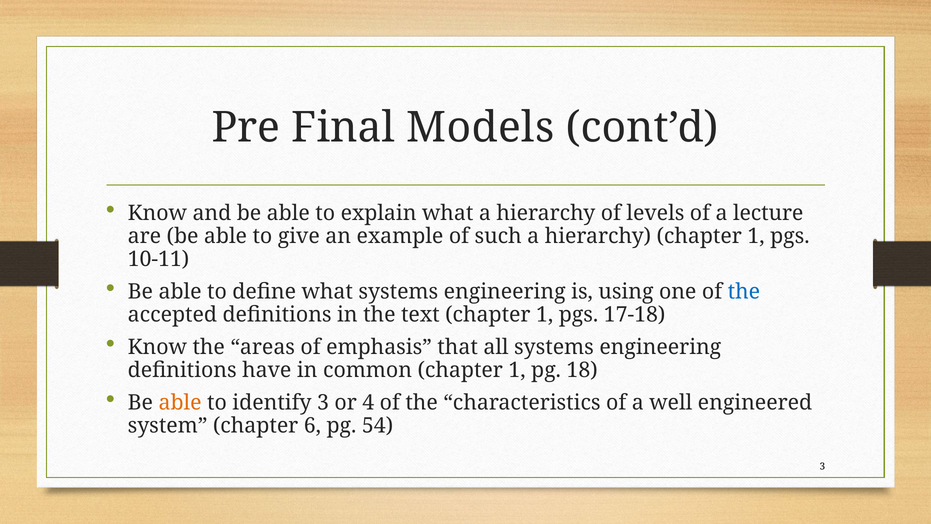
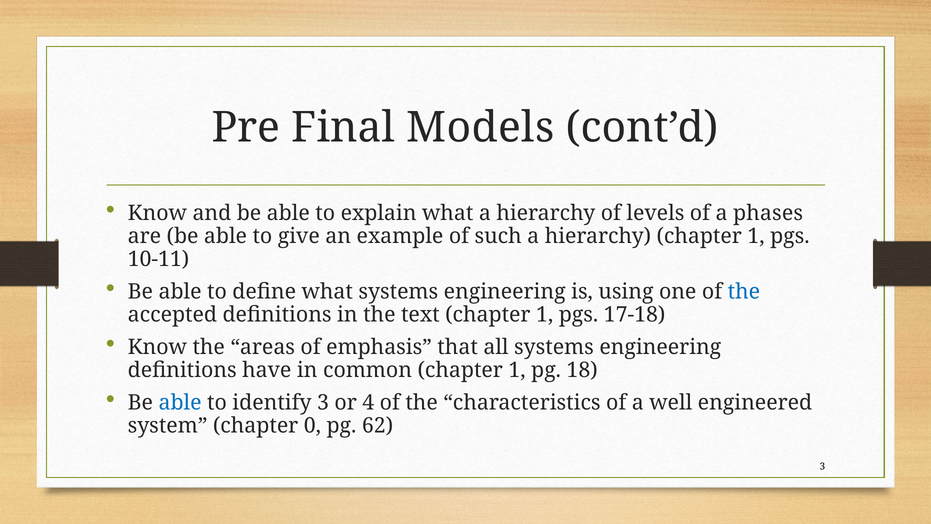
lecture: lecture -> phases
able at (180, 403) colour: orange -> blue
6: 6 -> 0
54: 54 -> 62
